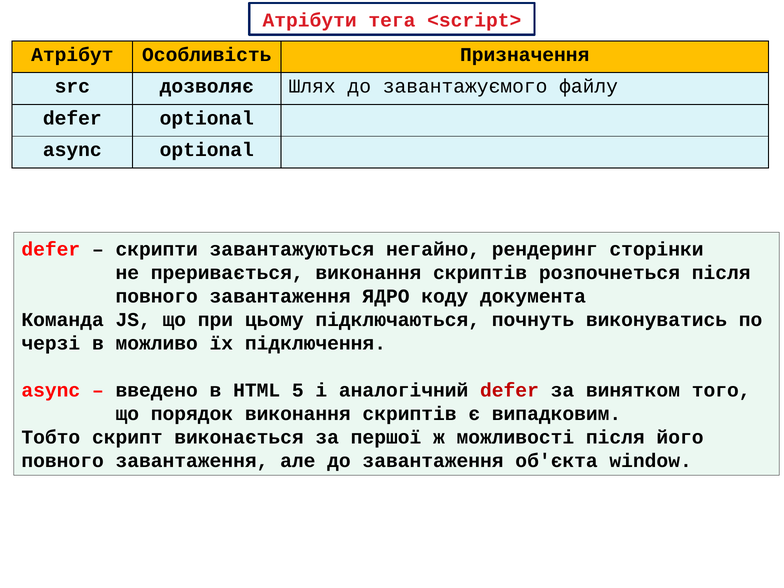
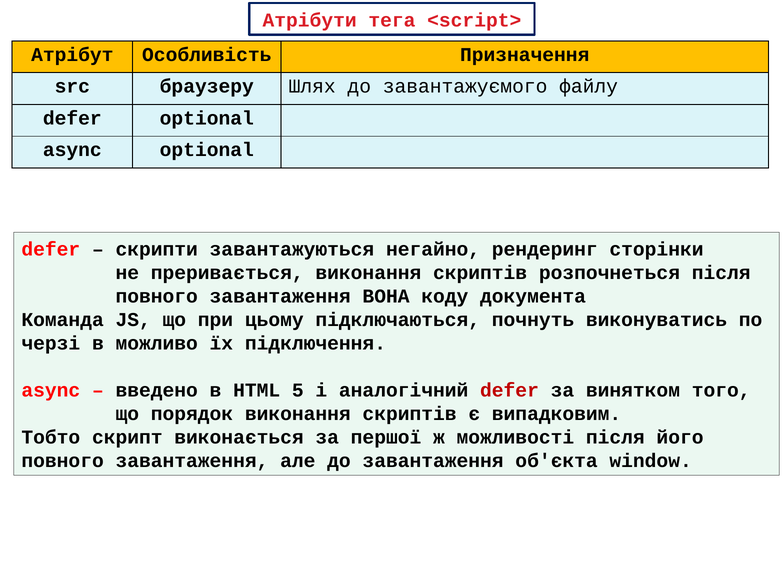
дозволяє: дозволяє -> браузеру
ЯДРО: ЯДРО -> ВОНА
